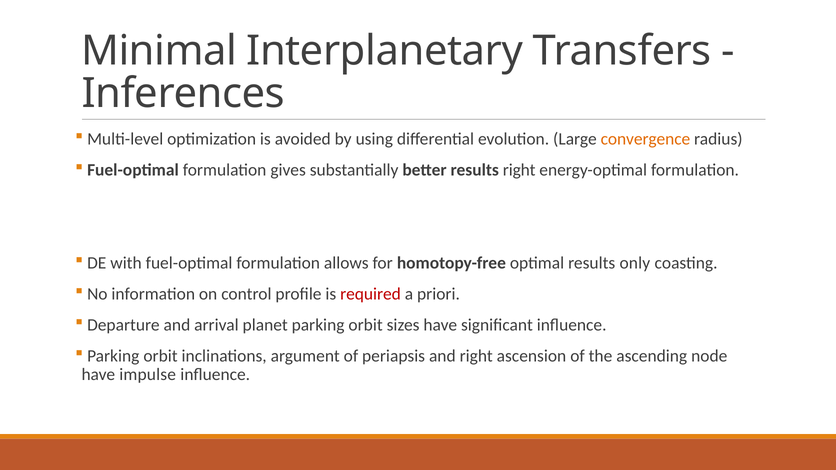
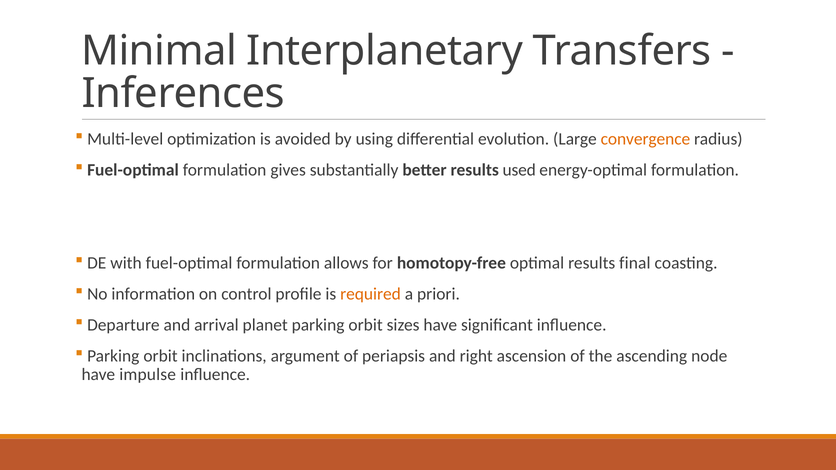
results right: right -> used
only: only -> final
required colour: red -> orange
